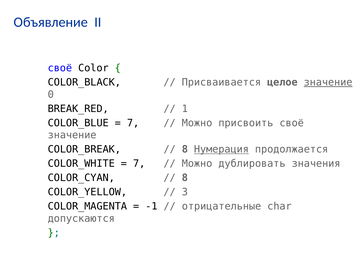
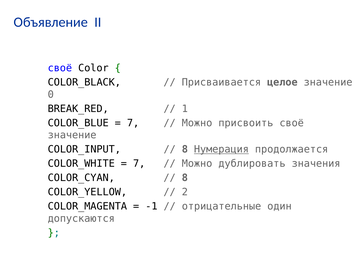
значение at (328, 82) underline: present -> none
COLOR_BREAK: COLOR_BREAK -> COLOR_INPUT
3: 3 -> 2
char: char -> один
